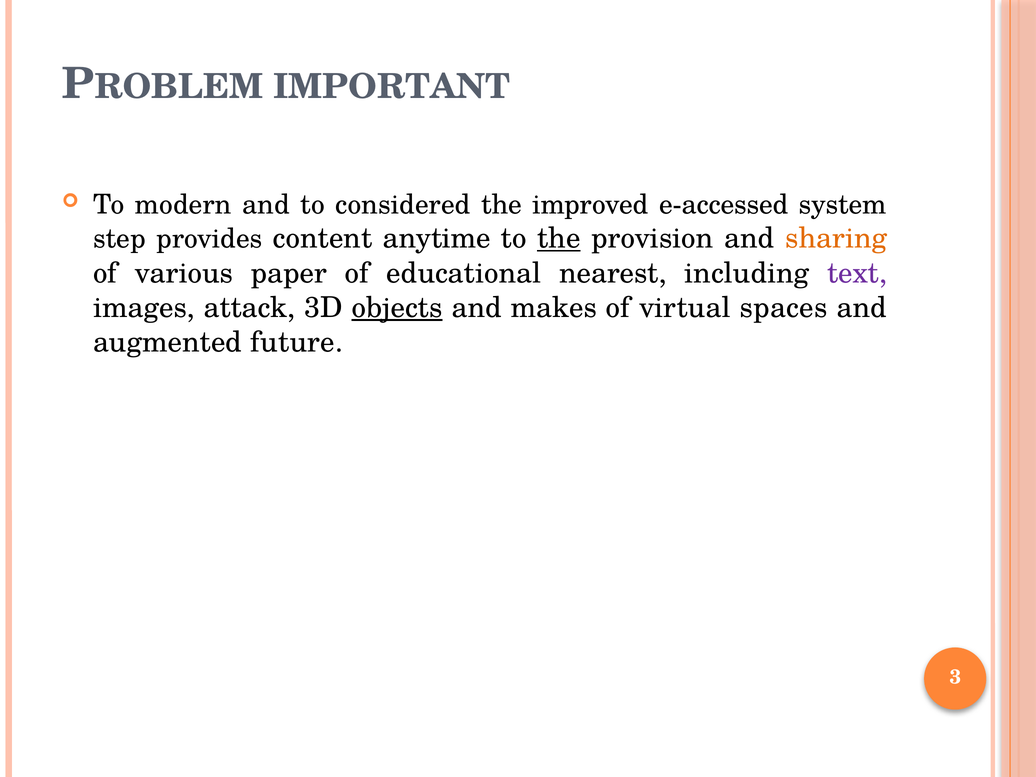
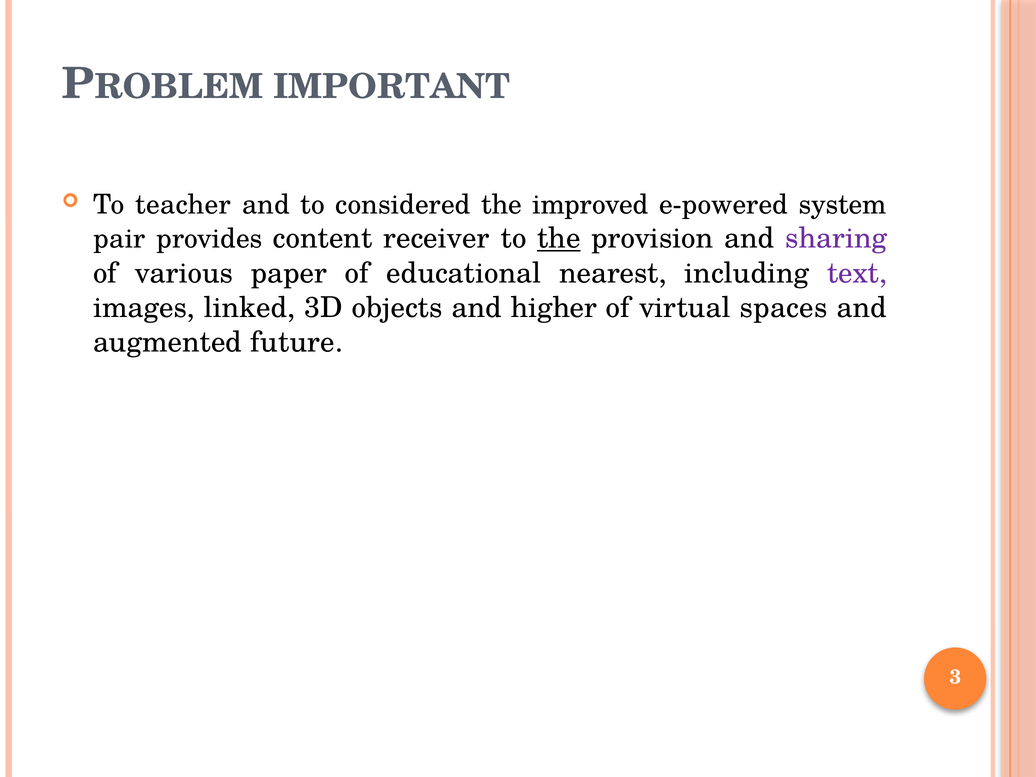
modern: modern -> teacher
e-accessed: e-accessed -> e-powered
step: step -> pair
anytime: anytime -> receiver
sharing colour: orange -> purple
attack: attack -> linked
objects underline: present -> none
makes: makes -> higher
